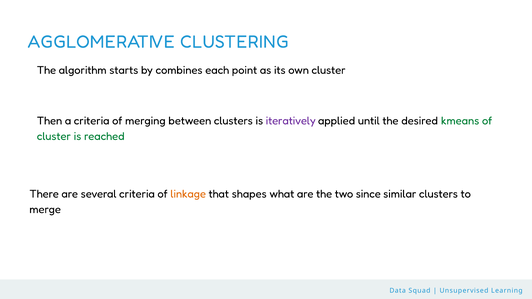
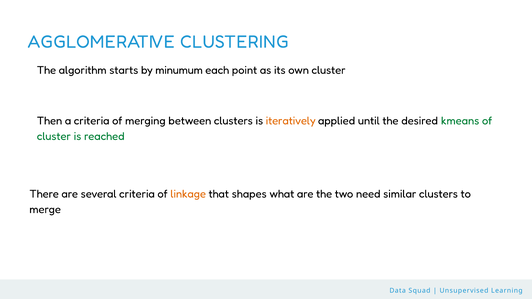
combines: combines -> minumum
iteratively colour: purple -> orange
since: since -> need
